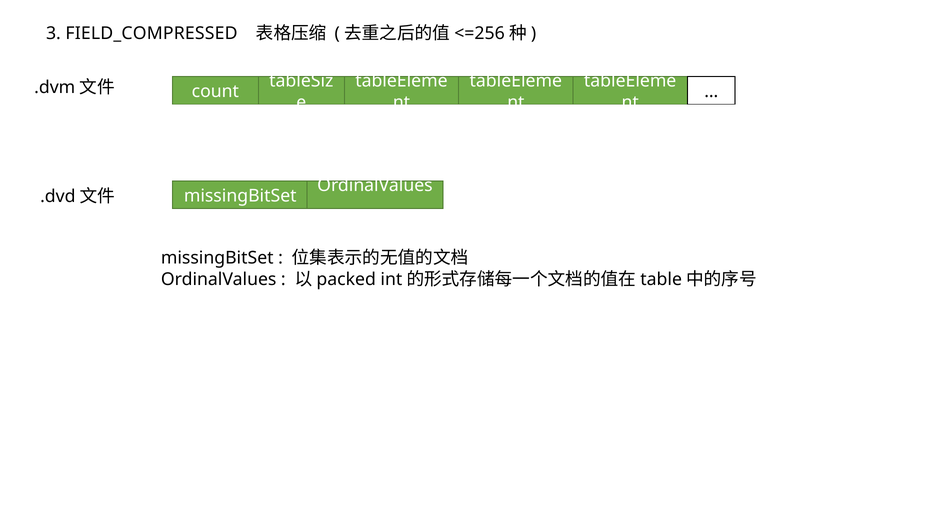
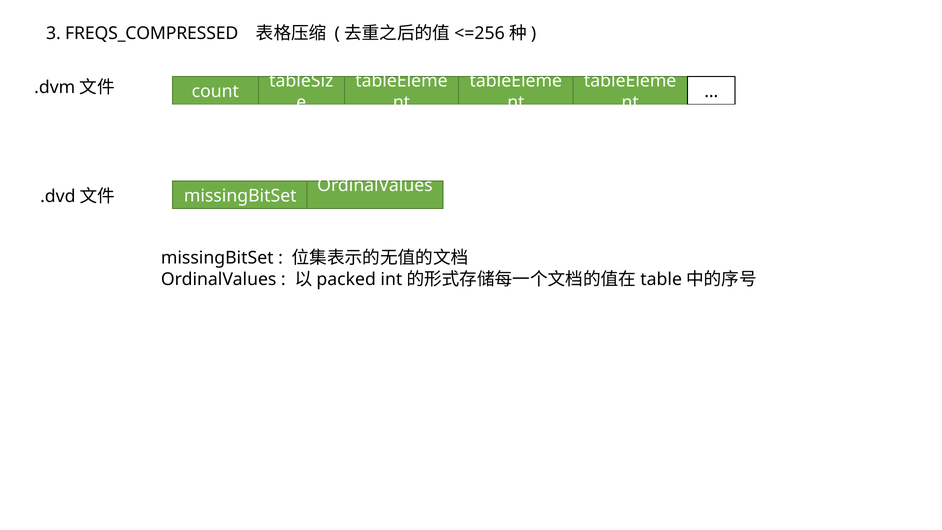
FIELD_COMPRESSED: FIELD_COMPRESSED -> FREQS_COMPRESSED
